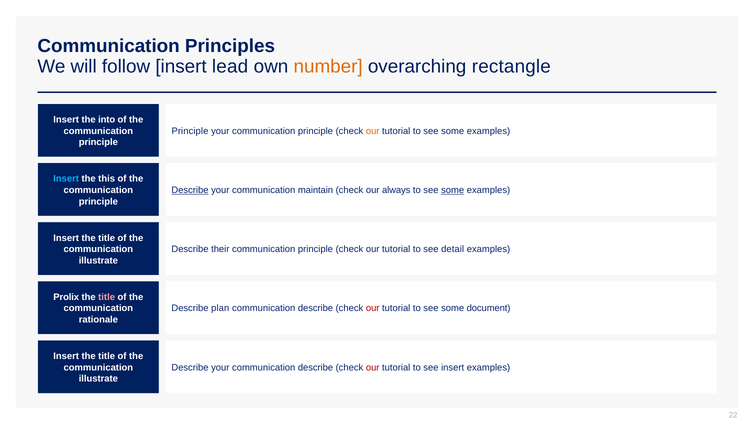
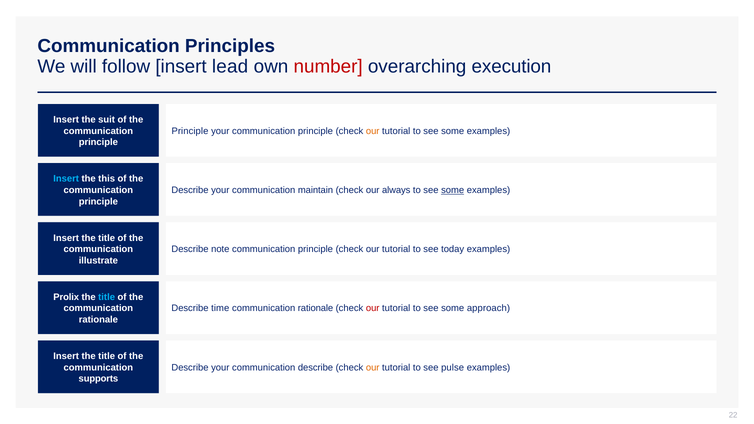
number colour: orange -> red
rectangle: rectangle -> execution
into: into -> suit
Describe at (190, 190) underline: present -> none
their: their -> note
detail: detail -> today
title at (107, 297) colour: pink -> light blue
plan: plan -> time
describe at (315, 308): describe -> rationale
document: document -> approach
our at (373, 368) colour: red -> orange
see insert: insert -> pulse
illustrate at (98, 379): illustrate -> supports
